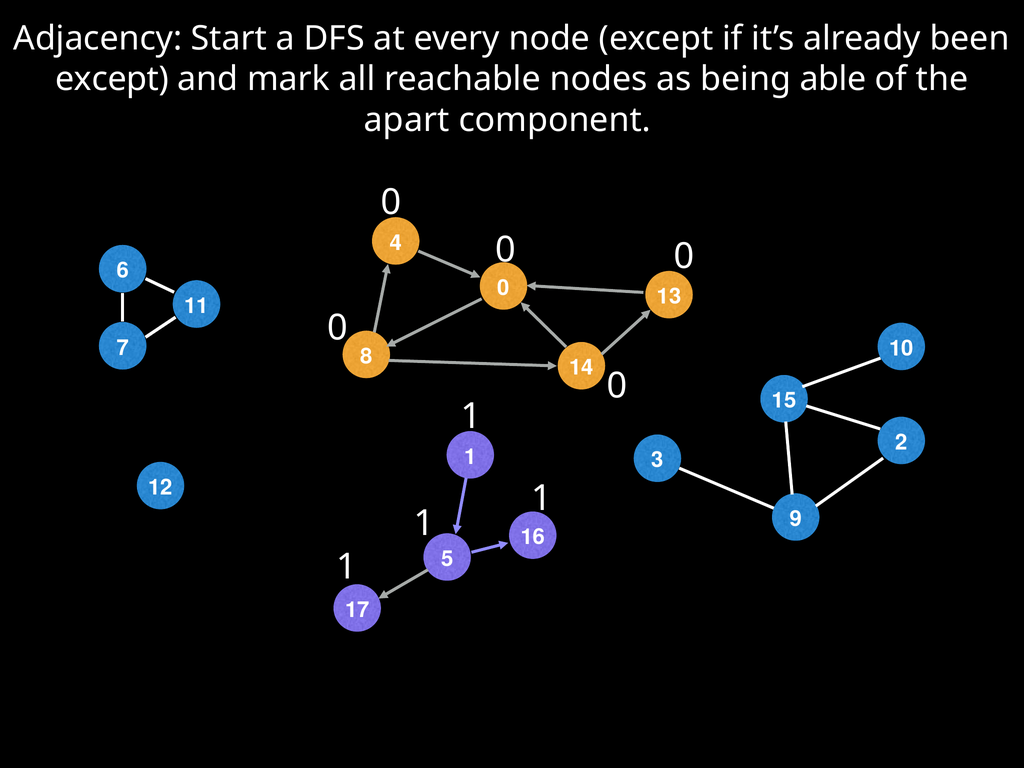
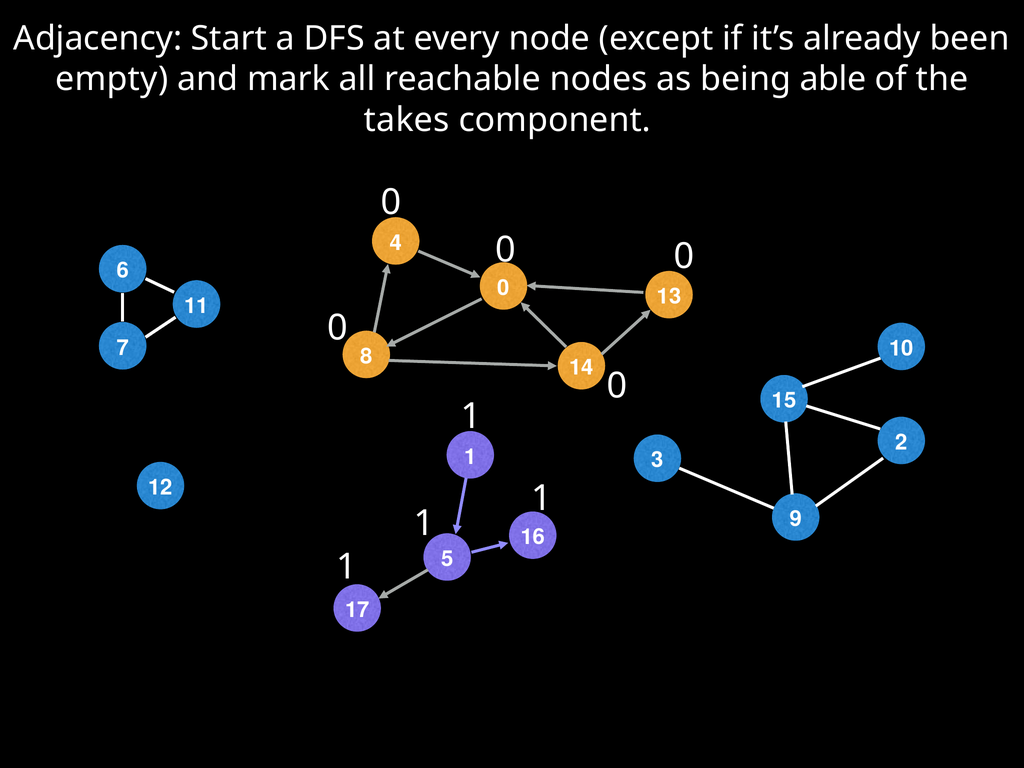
except at (112, 79): except -> empty
apart: apart -> takes
